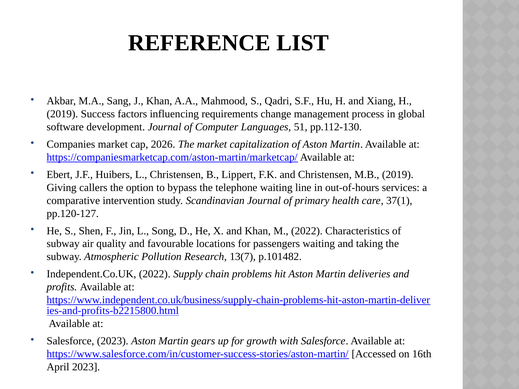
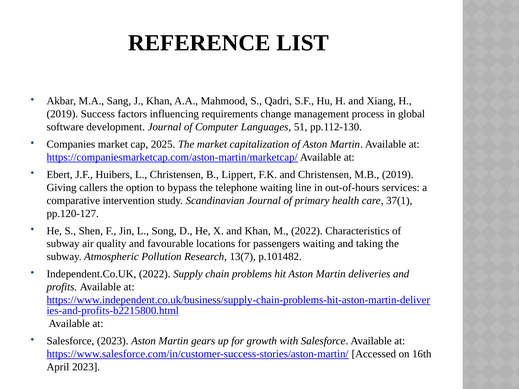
2026: 2026 -> 2025
